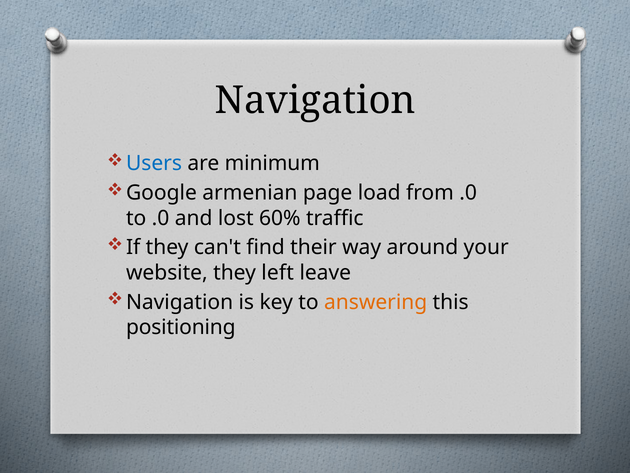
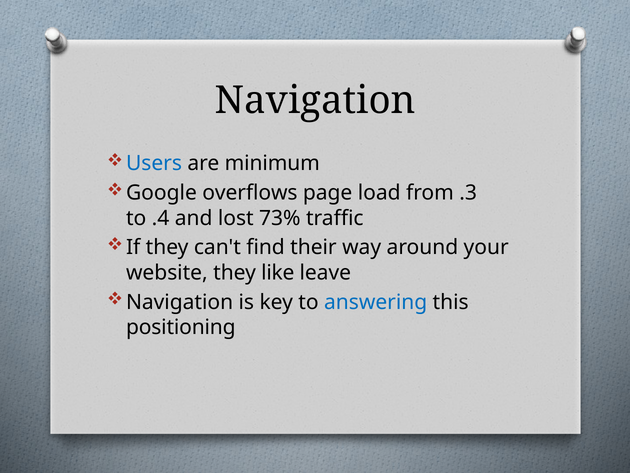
armenian: armenian -> overflows
from .0: .0 -> .3
to .0: .0 -> .4
60%: 60% -> 73%
left: left -> like
answering colour: orange -> blue
